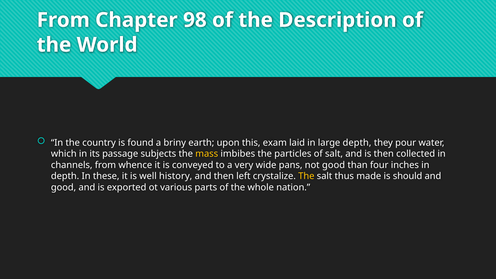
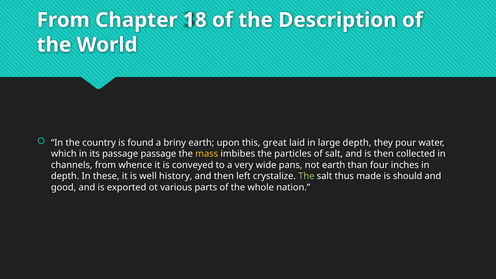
98: 98 -> 18
exam: exam -> great
passage subjects: subjects -> passage
not good: good -> earth
The at (306, 176) colour: yellow -> light green
